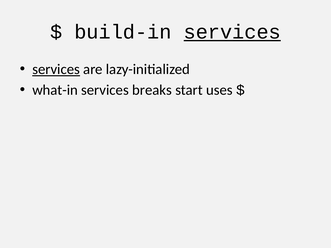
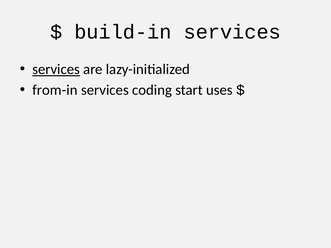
services at (232, 32) underline: present -> none
what-in: what-in -> from-in
breaks: breaks -> coding
